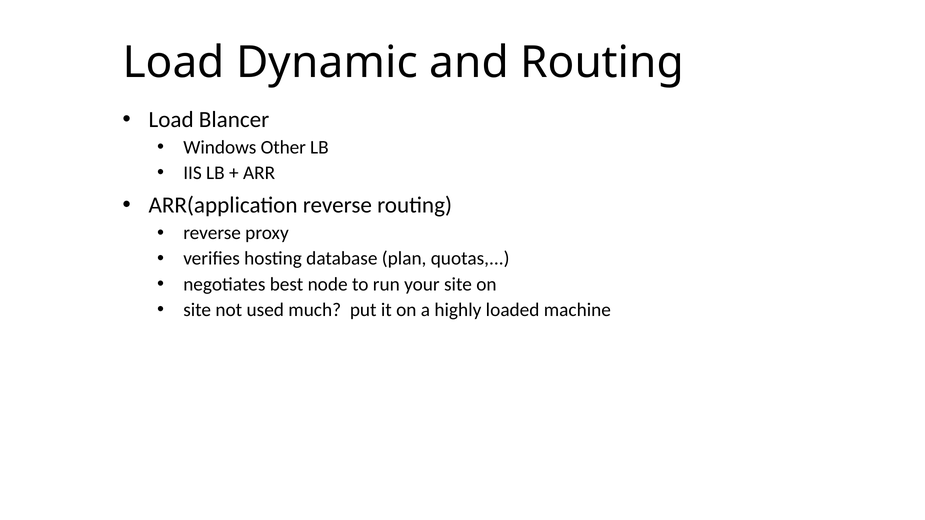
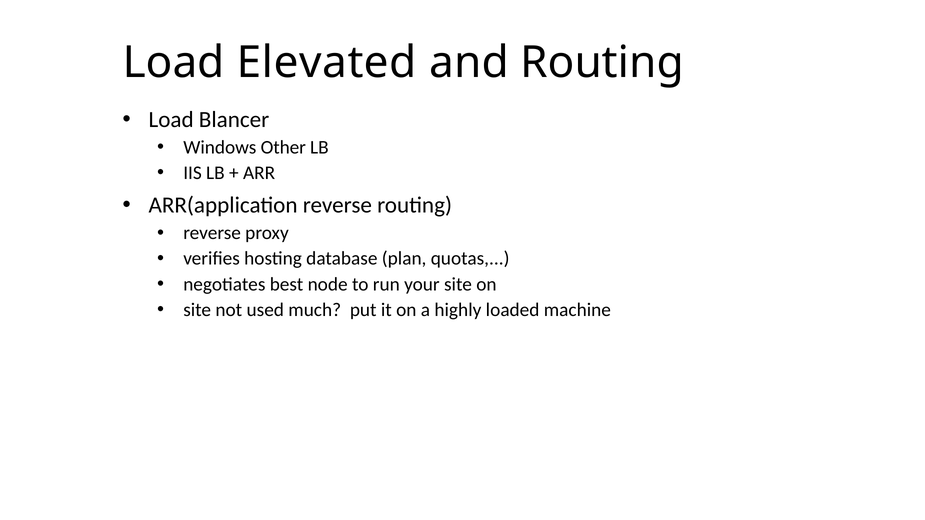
Dynamic: Dynamic -> Elevated
